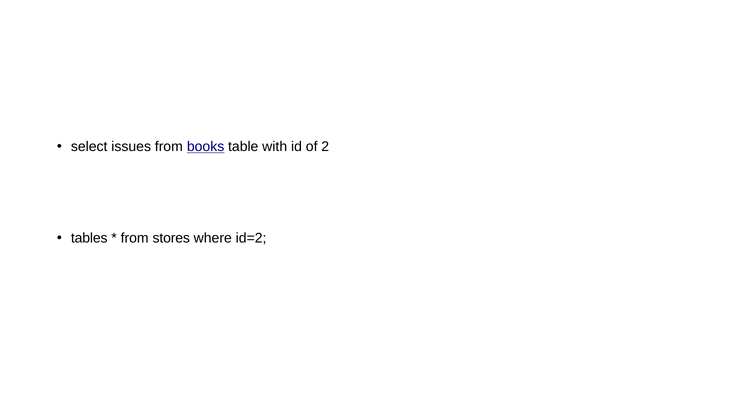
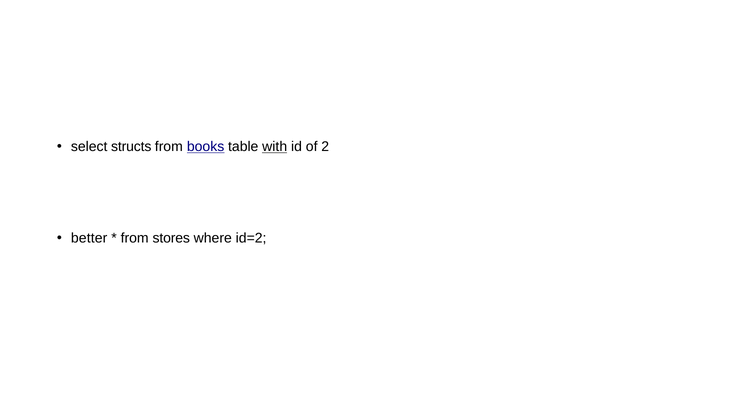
issues: issues -> structs
with underline: none -> present
tables: tables -> better
